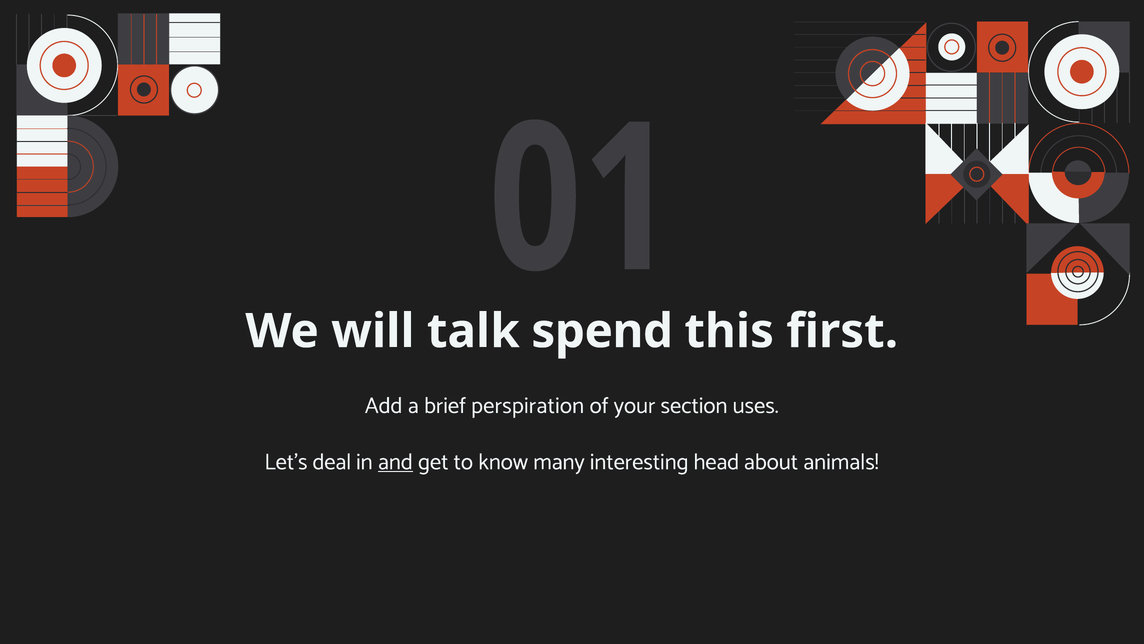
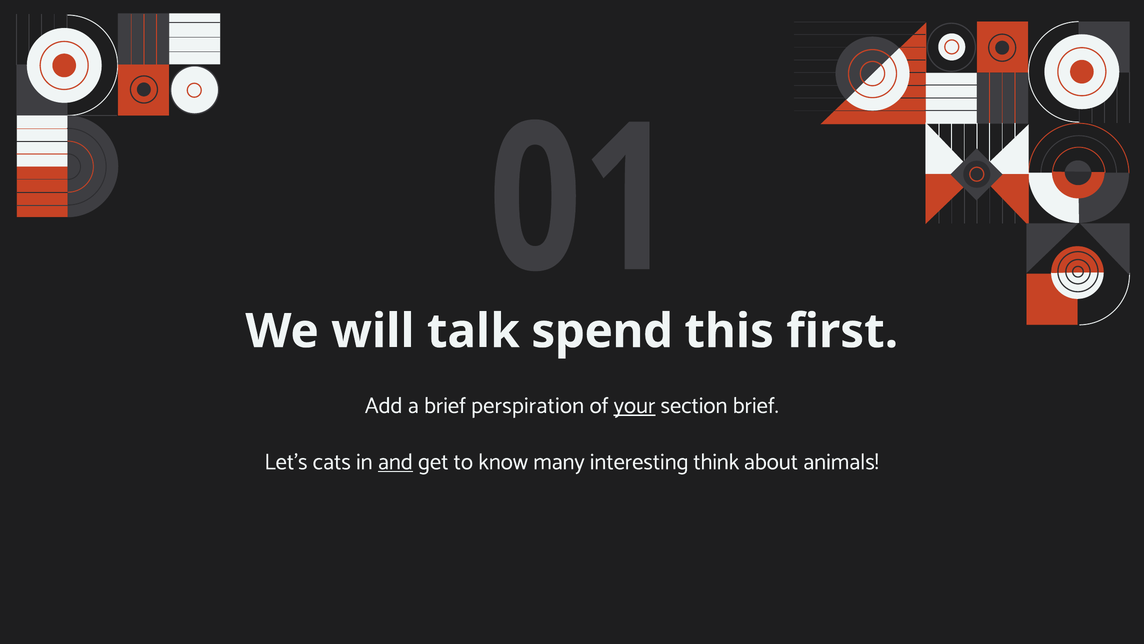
your underline: none -> present
section uses: uses -> brief
deal: deal -> cats
head: head -> think
